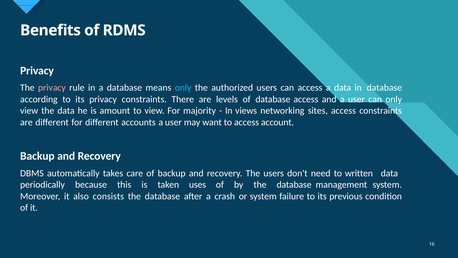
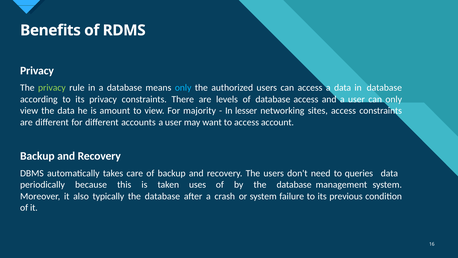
privacy at (52, 88) colour: pink -> light green
views: views -> lesser
written: written -> queries
consists: consists -> typically
